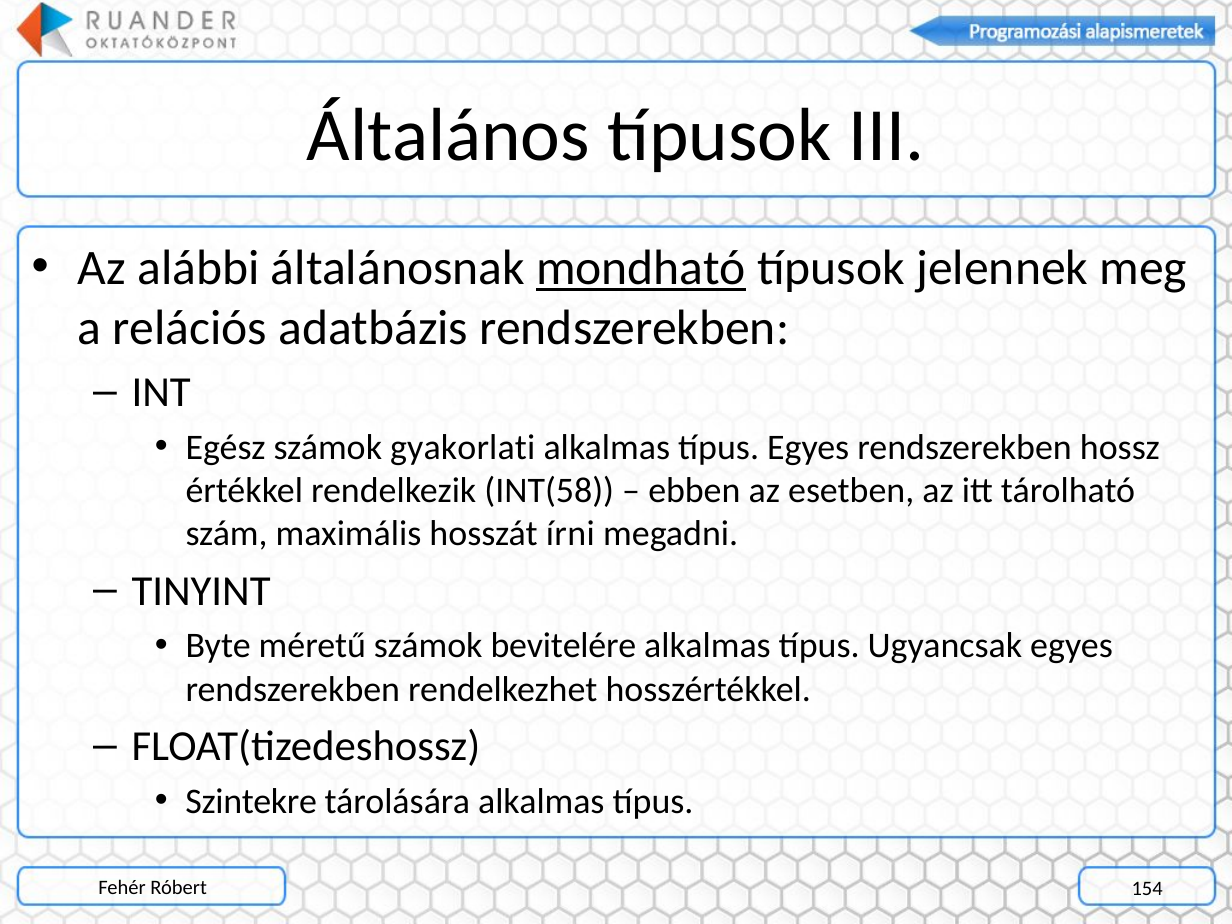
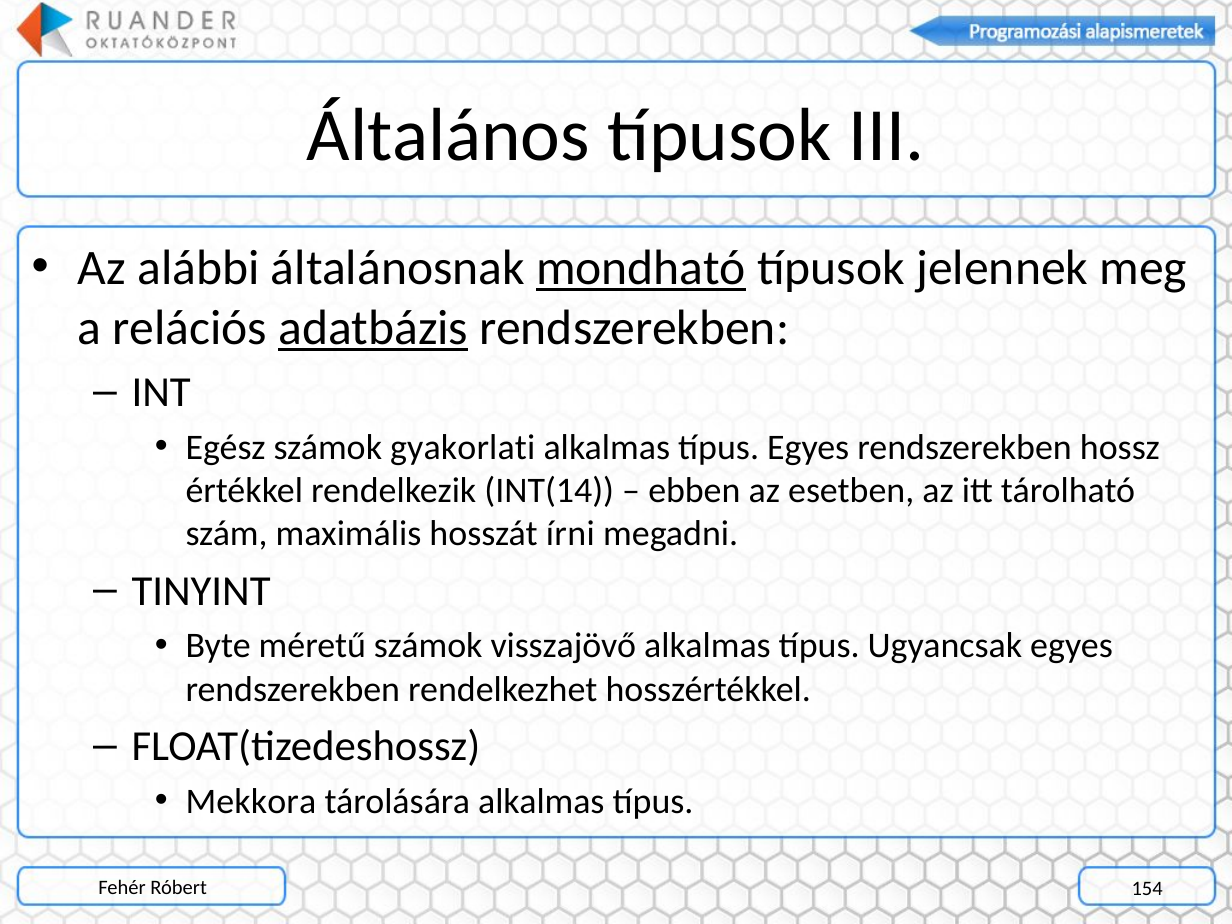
adatbázis underline: none -> present
INT(58: INT(58 -> INT(14
bevitelére: bevitelére -> visszajövő
Szintekre: Szintekre -> Mekkora
